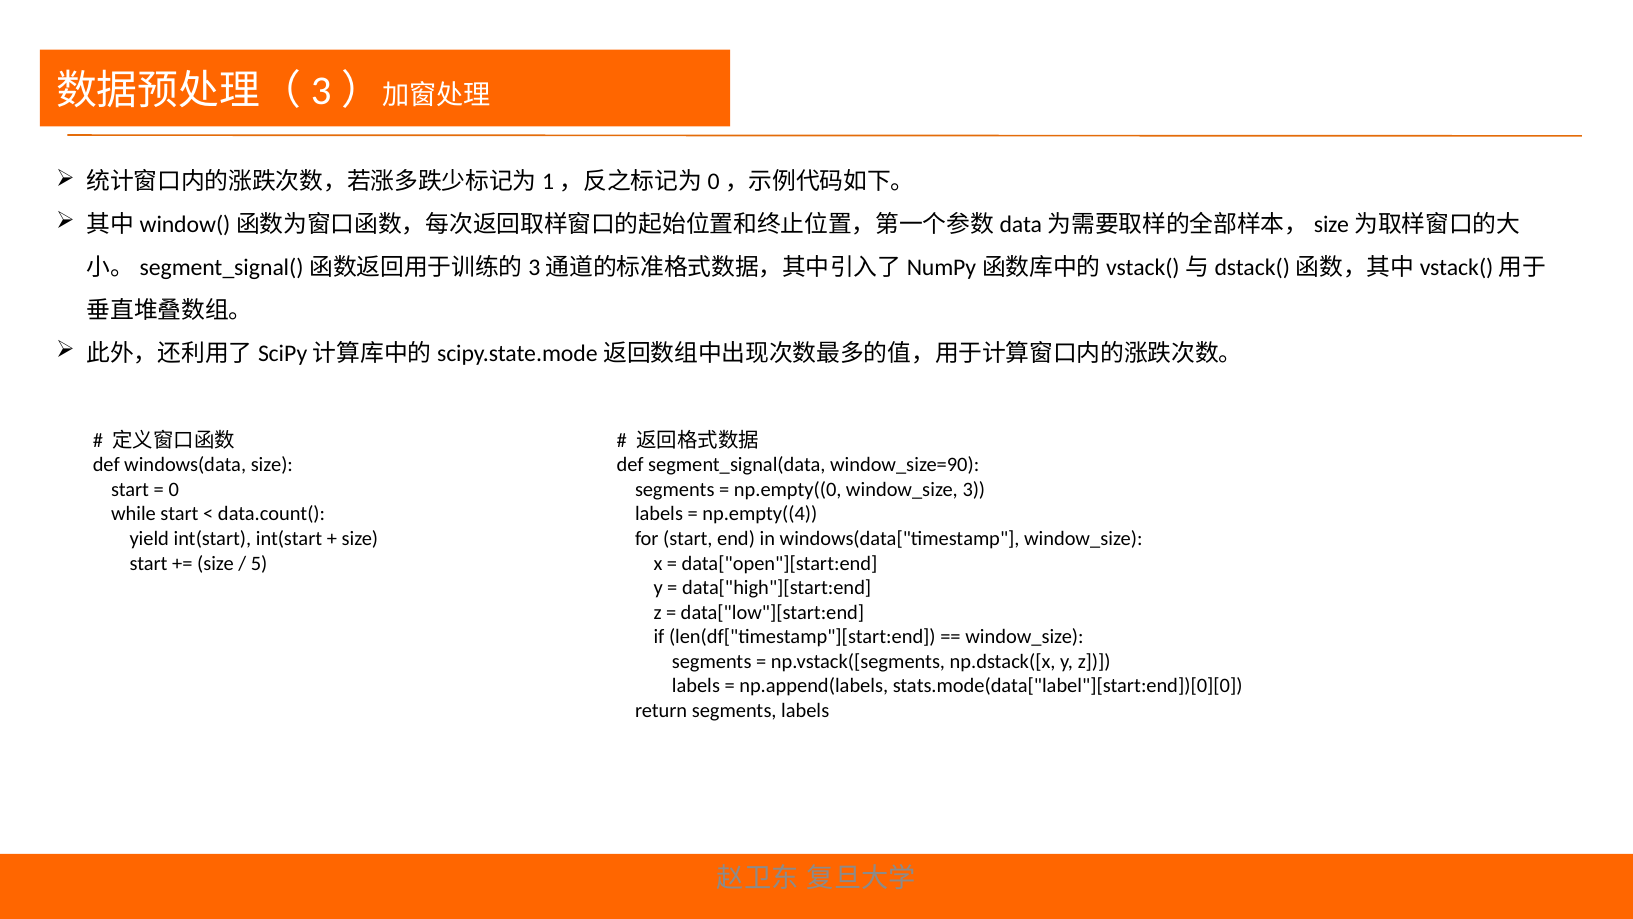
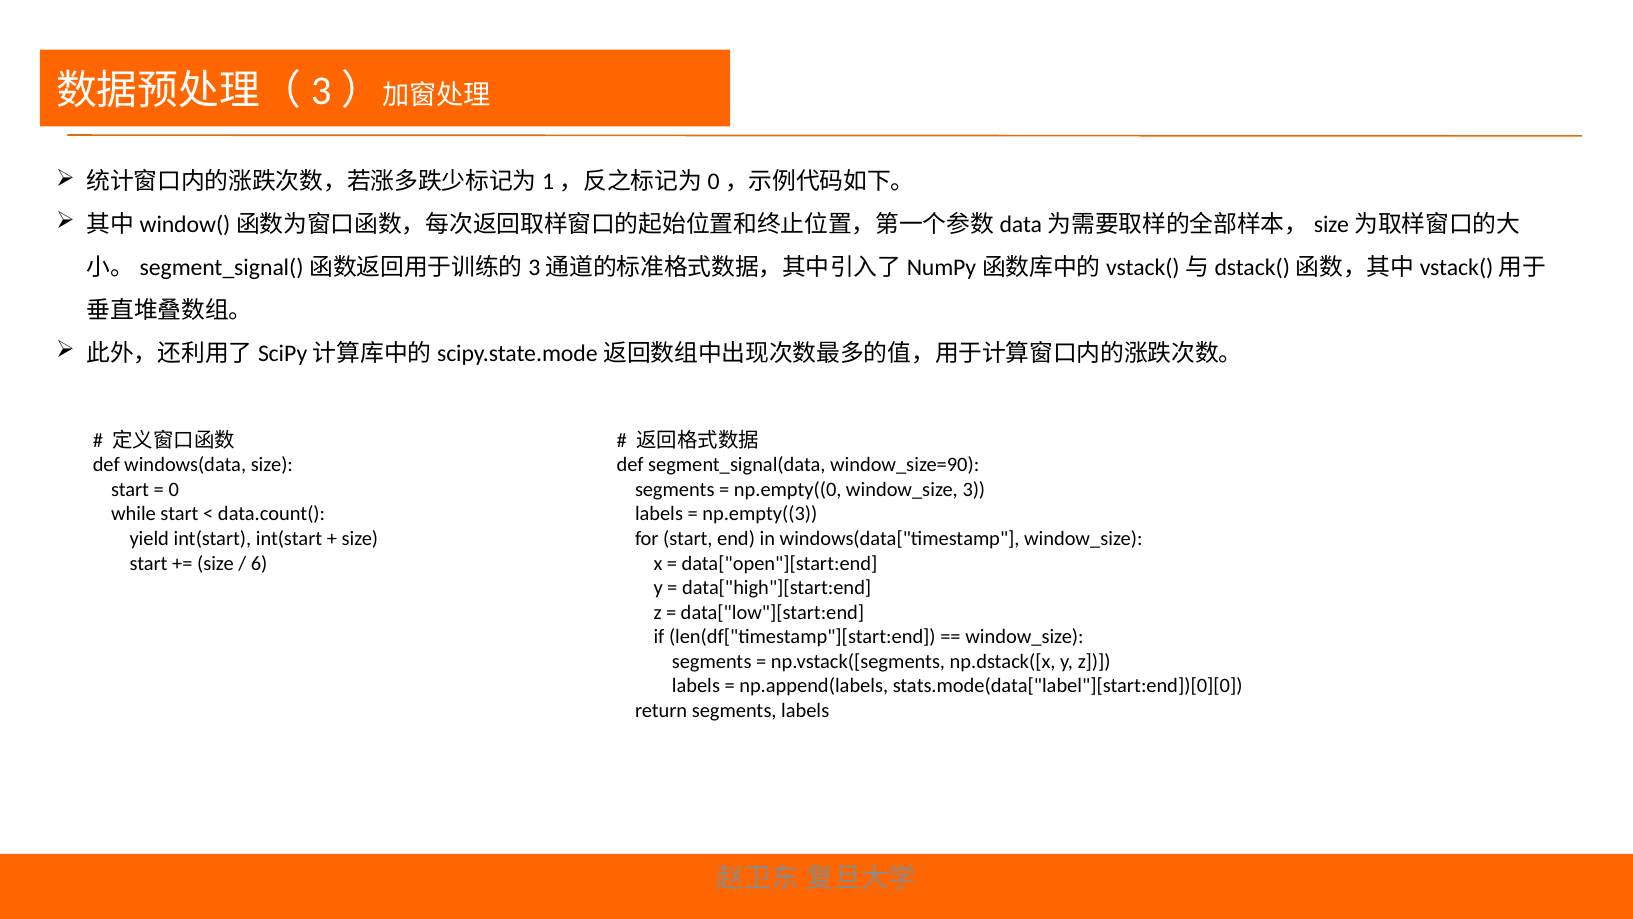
np.empty((4: np.empty((4 -> np.empty((3
5: 5 -> 6
